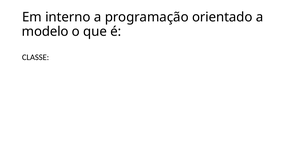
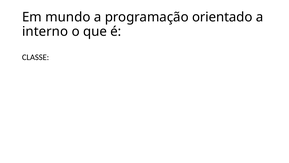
interno: interno -> mundo
modelo: modelo -> interno
